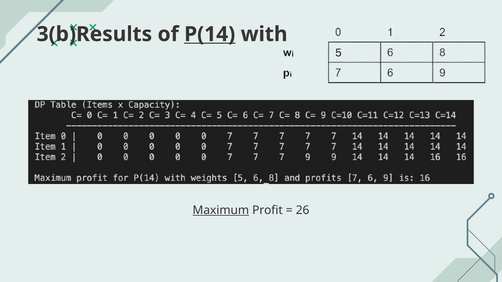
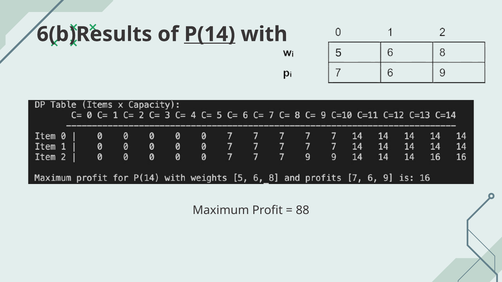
3(b)Results: 3(b)Results -> 6(b)Results
Maximum underline: present -> none
26: 26 -> 88
